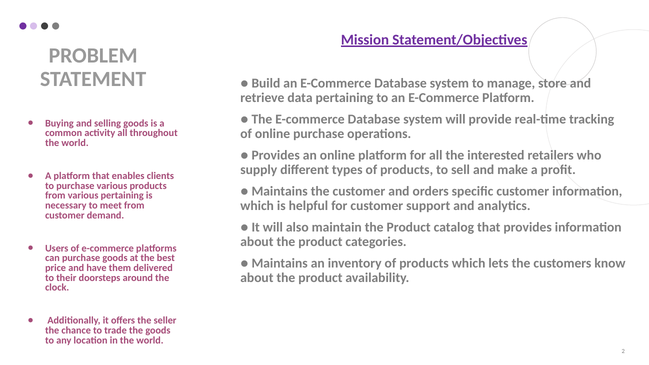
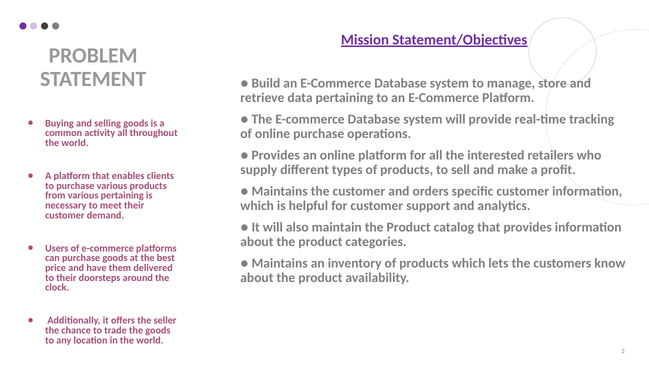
meet from: from -> their
